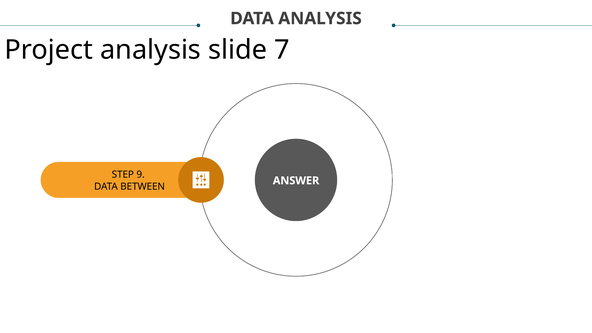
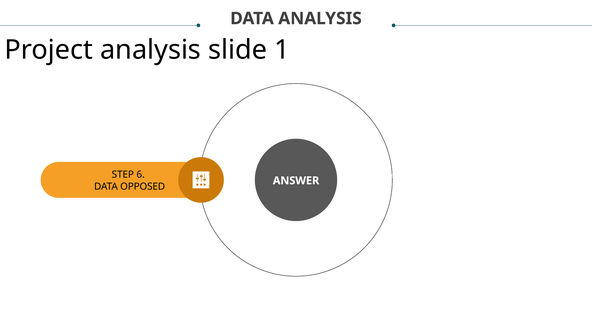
7: 7 -> 1
9: 9 -> 6
BETWEEN: BETWEEN -> OPPOSED
